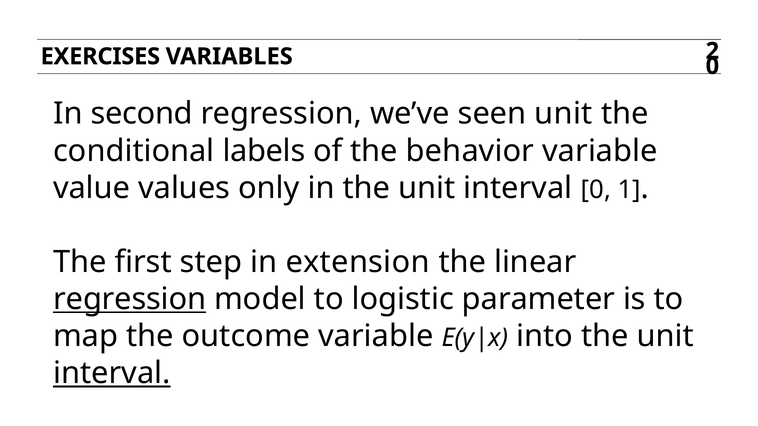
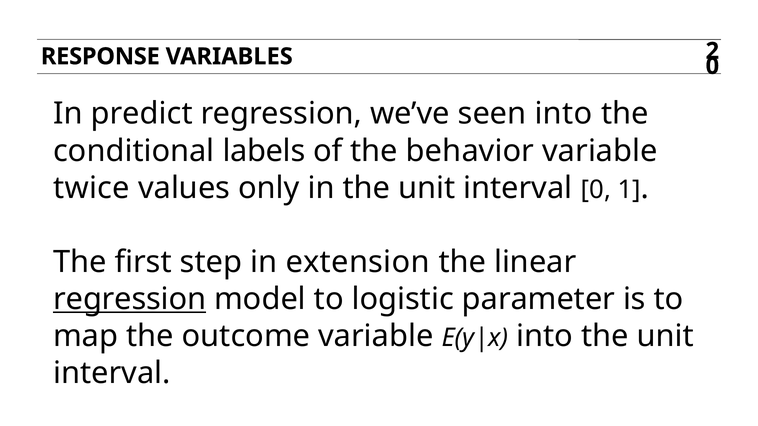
EXERCISES: EXERCISES -> RESPONSE
second: second -> predict
seen unit: unit -> into
value: value -> twice
interval at (112, 373) underline: present -> none
